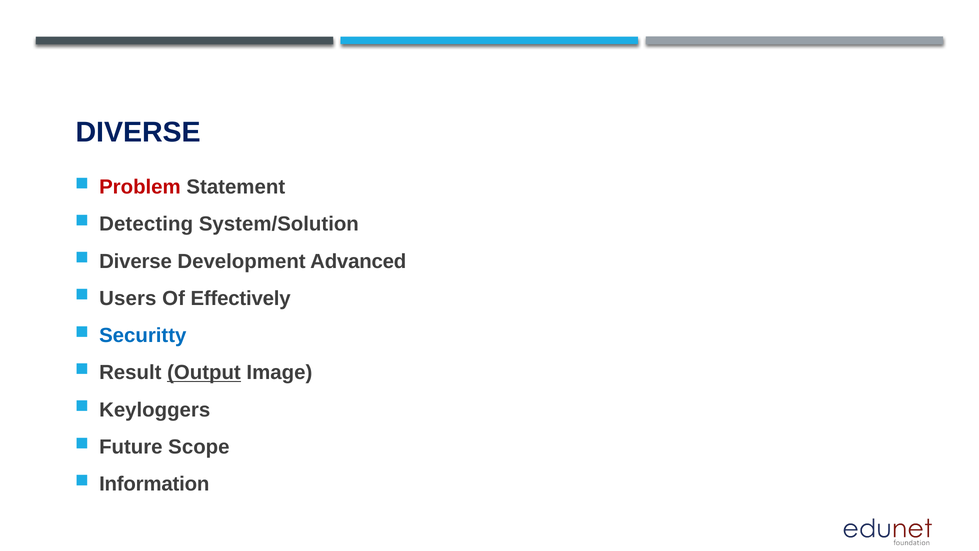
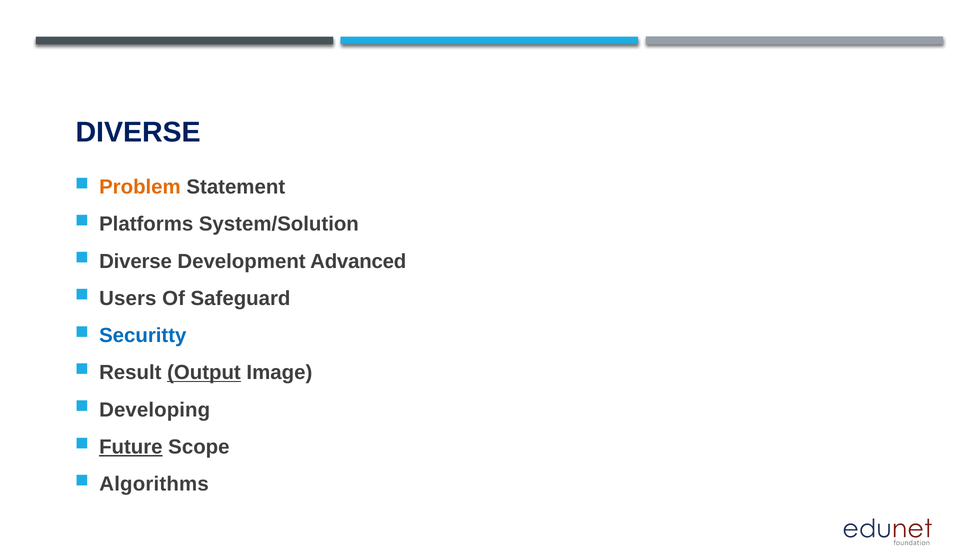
Problem colour: red -> orange
Detecting: Detecting -> Platforms
Effectively: Effectively -> Safeguard
Keyloggers: Keyloggers -> Developing
Future underline: none -> present
Information: Information -> Algorithms
